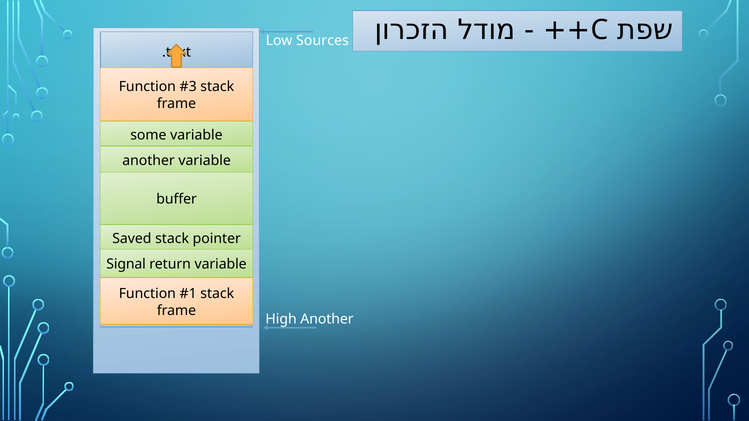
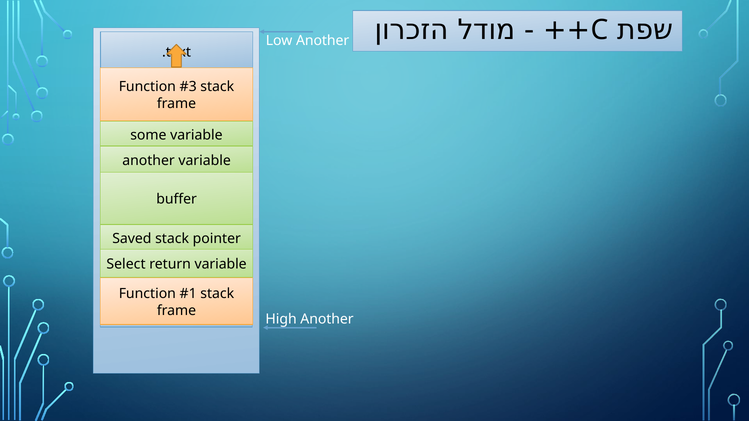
Low Sources: Sources -> Another
Signal: Signal -> Select
